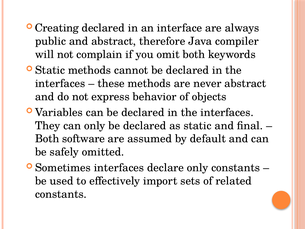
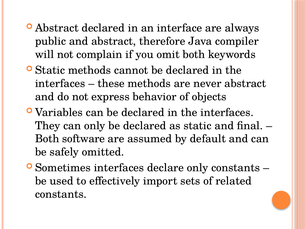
Creating at (57, 28): Creating -> Abstract
